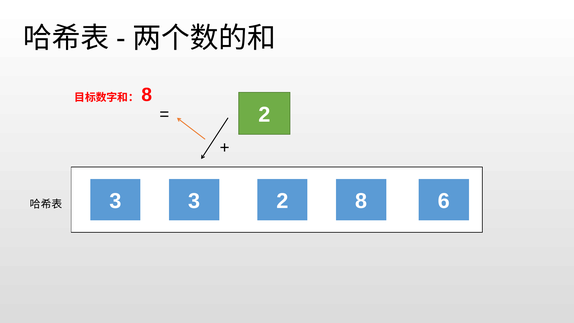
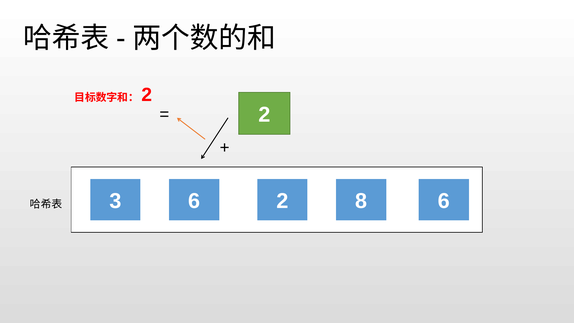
8 at (147, 95): 8 -> 2
3 3: 3 -> 6
